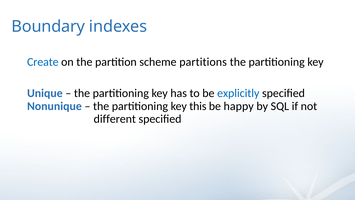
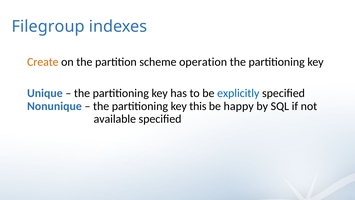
Boundary: Boundary -> Filegroup
Create colour: blue -> orange
partitions: partitions -> operation
different: different -> available
